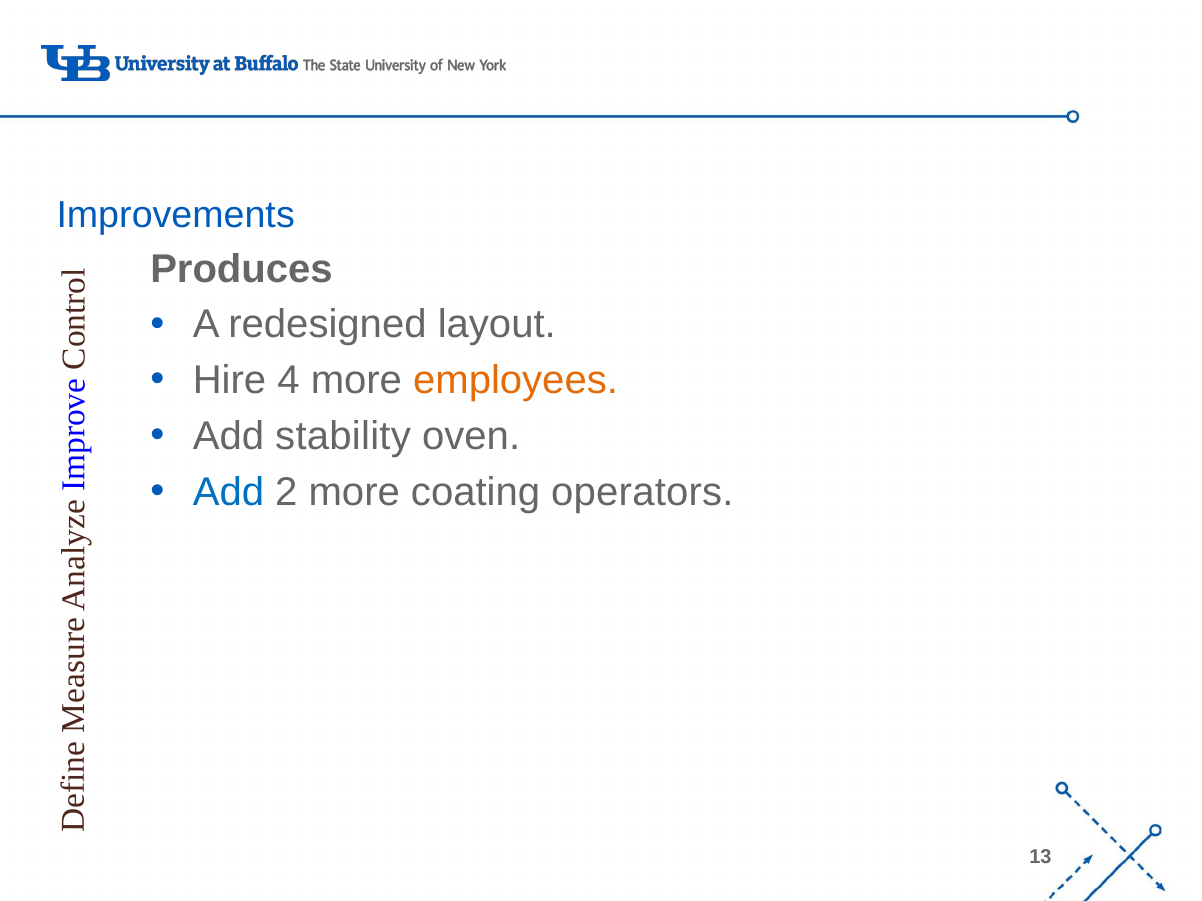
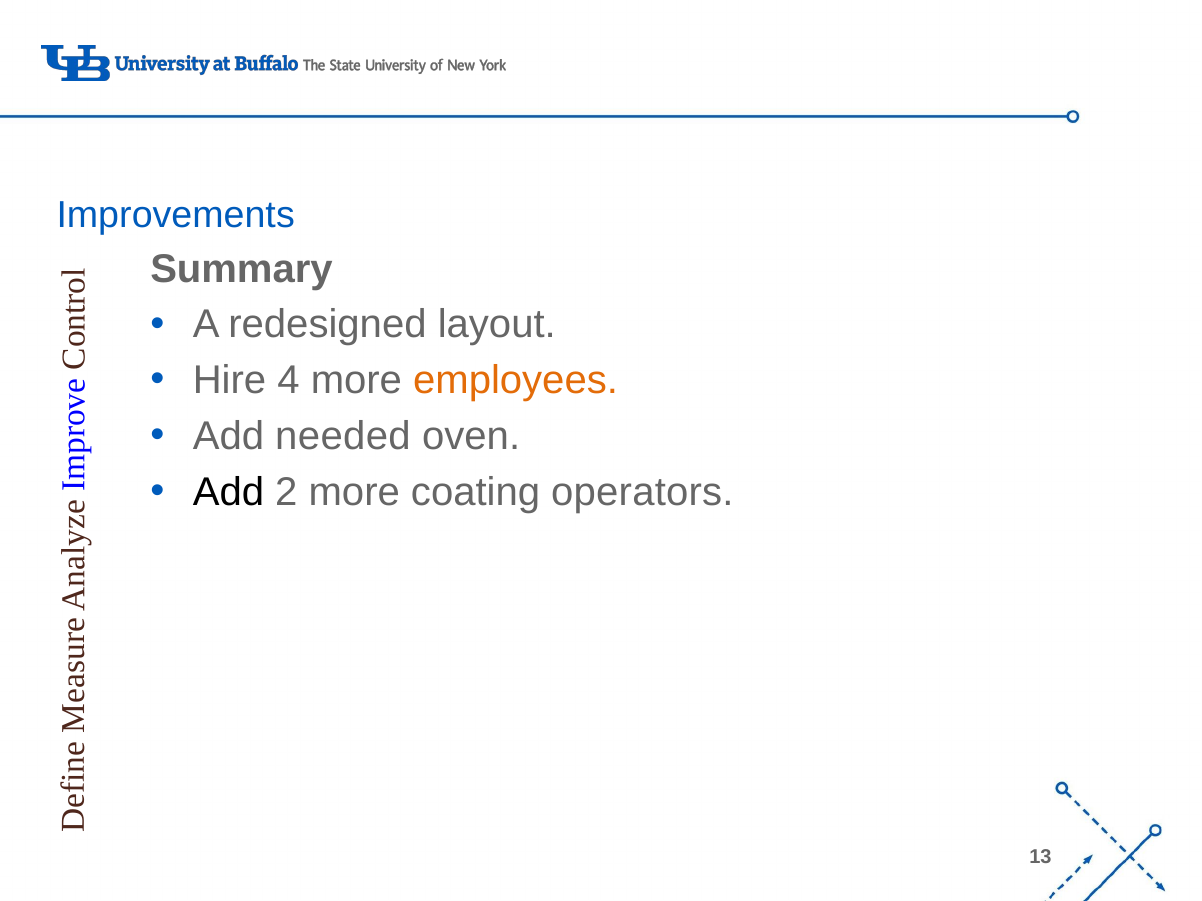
Produces: Produces -> Summary
stability: stability -> needed
Add at (228, 492) colour: blue -> black
